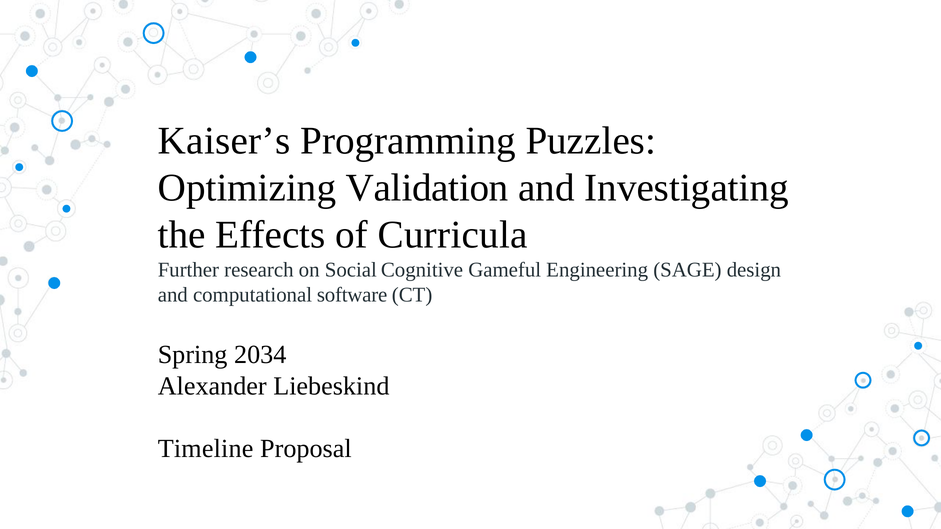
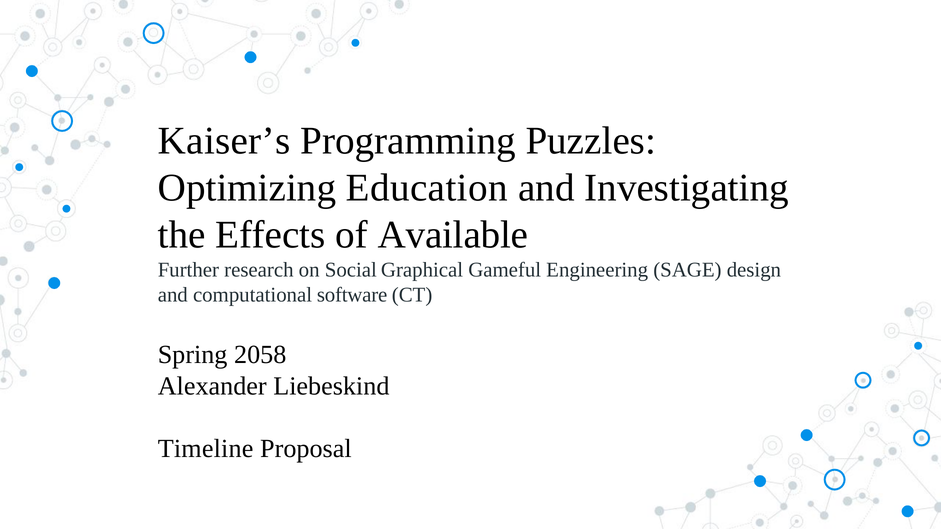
Validation: Validation -> Education
Curricula: Curricula -> Available
Cognitive: Cognitive -> Graphical
2034: 2034 -> 2058
